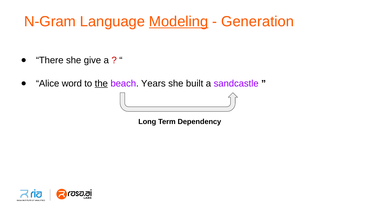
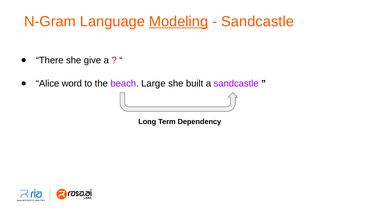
Generation at (258, 21): Generation -> Sandcastle
the underline: present -> none
Years: Years -> Large
